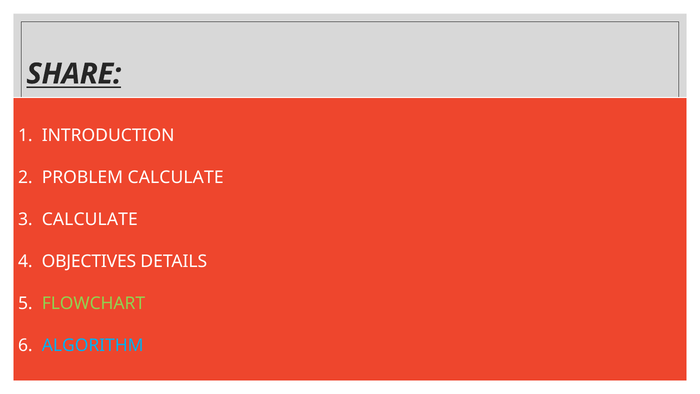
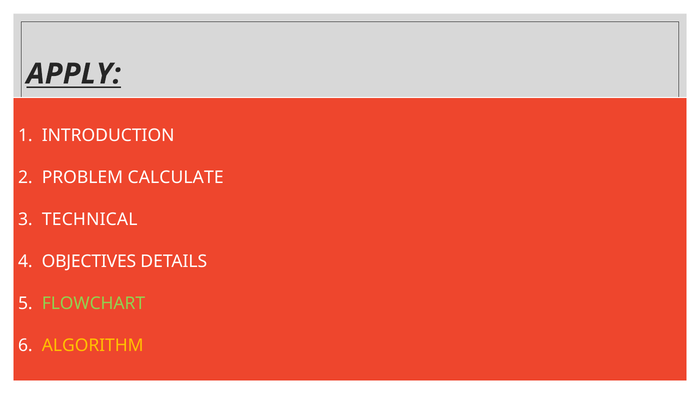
SHARE: SHARE -> APPLY
3 CALCULATE: CALCULATE -> TECHNICAL
ALGORITHM colour: light blue -> yellow
